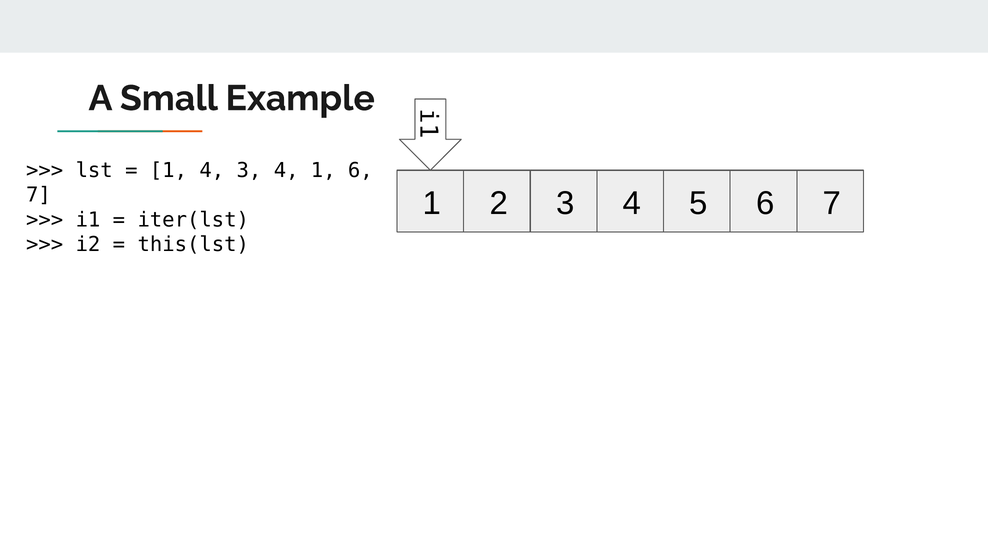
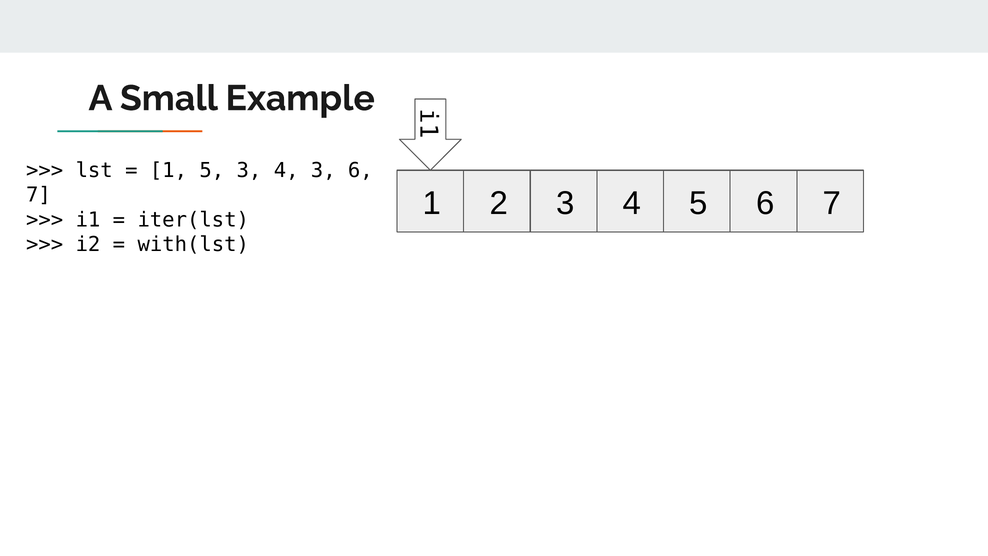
1 4: 4 -> 5
4 1: 1 -> 3
this(lst: this(lst -> with(lst
